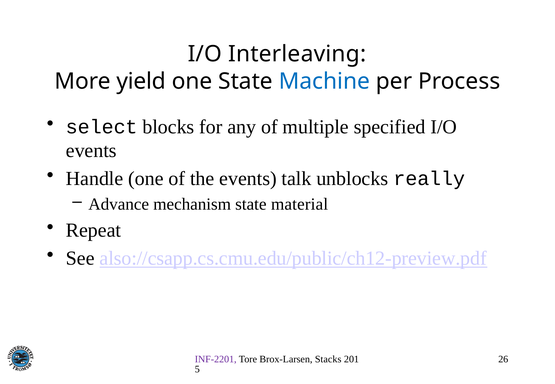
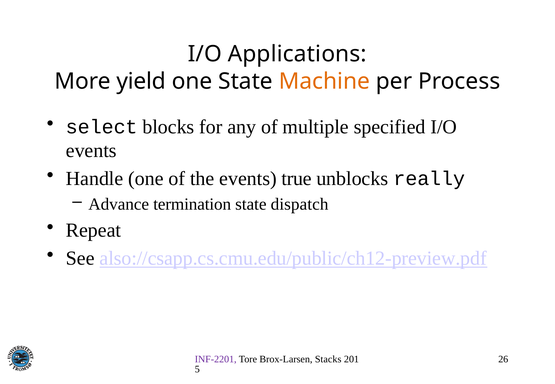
Interleaving: Interleaving -> Applications
Machine colour: blue -> orange
talk: talk -> true
mechanism: mechanism -> termination
material: material -> dispatch
